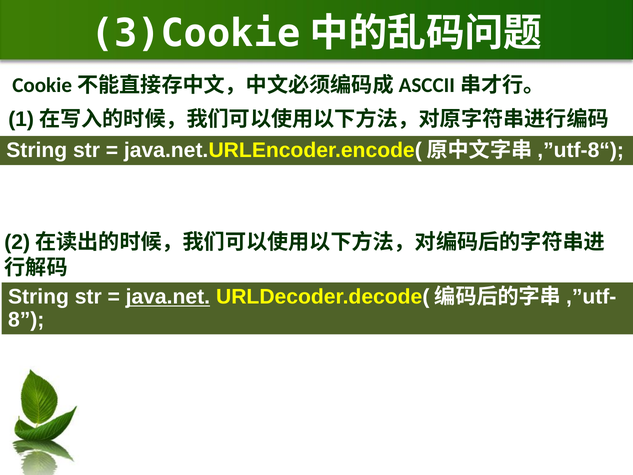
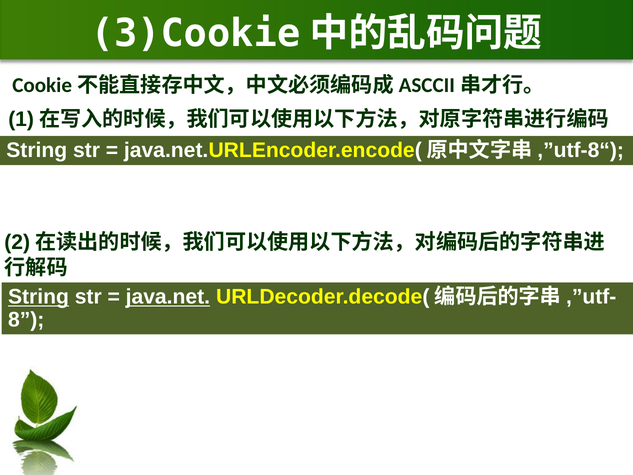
String at (38, 297) underline: none -> present
